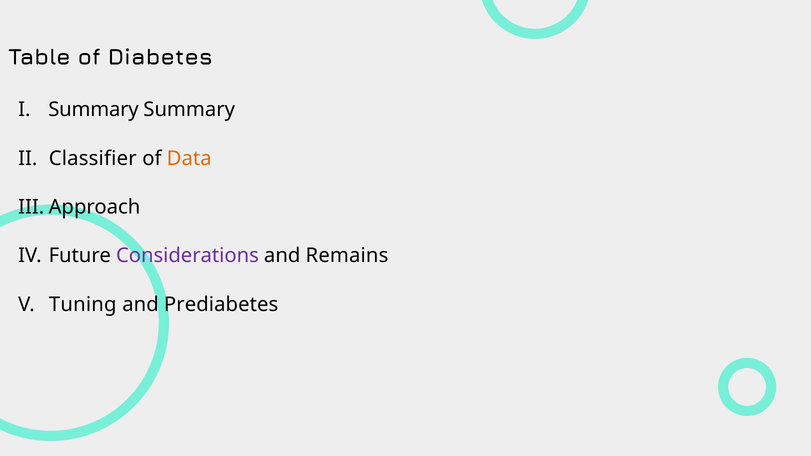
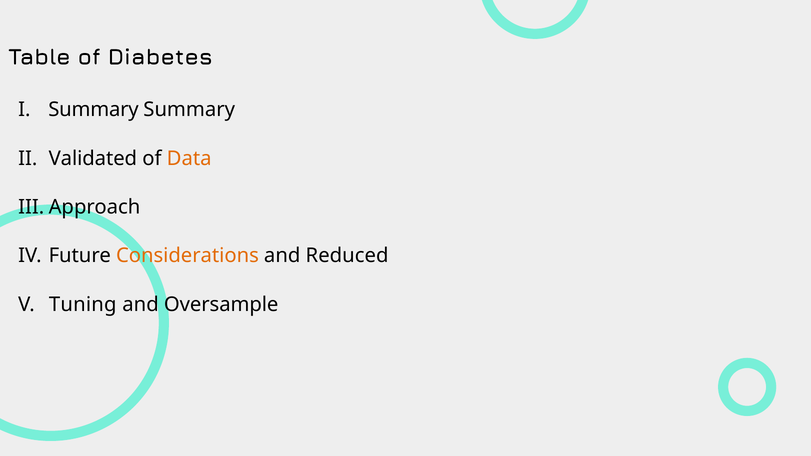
Classifier: Classifier -> Validated
Considerations colour: purple -> orange
Remains: Remains -> Reduced
Prediabetes: Prediabetes -> Oversample
